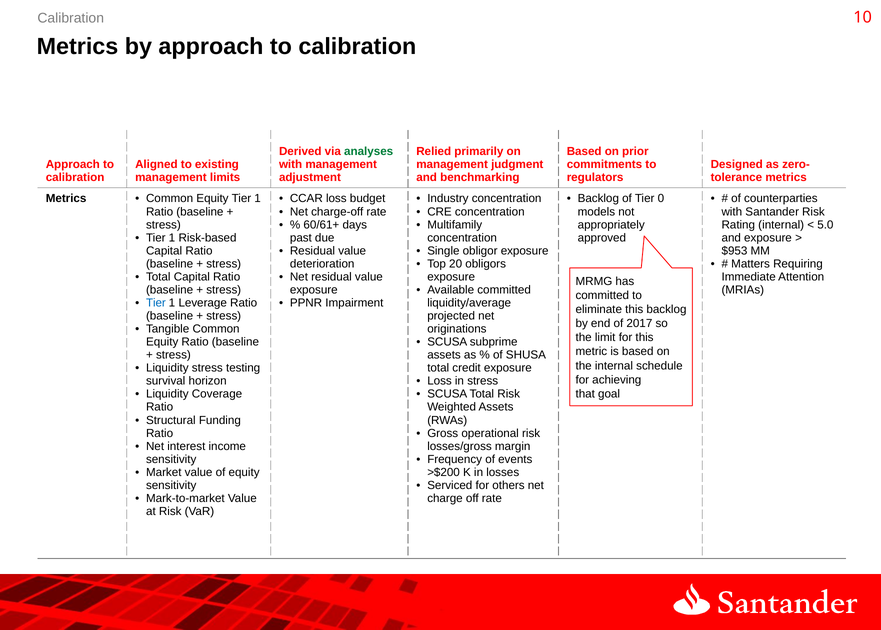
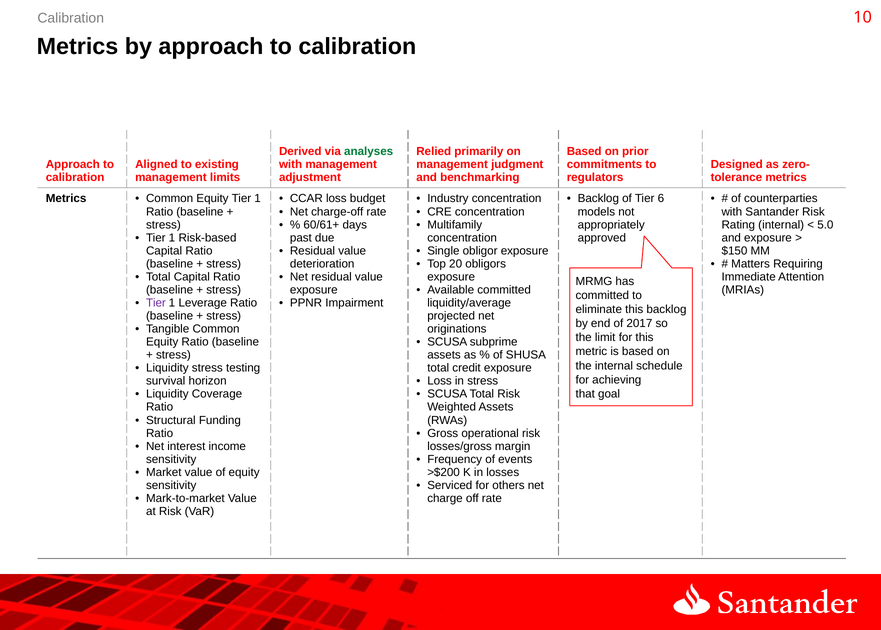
0: 0 -> 6
$953: $953 -> $150
Tier at (156, 302) colour: blue -> purple
